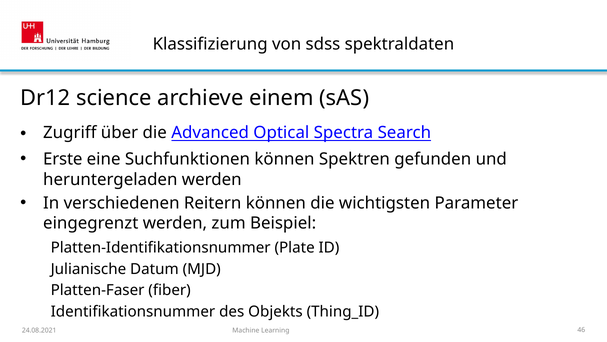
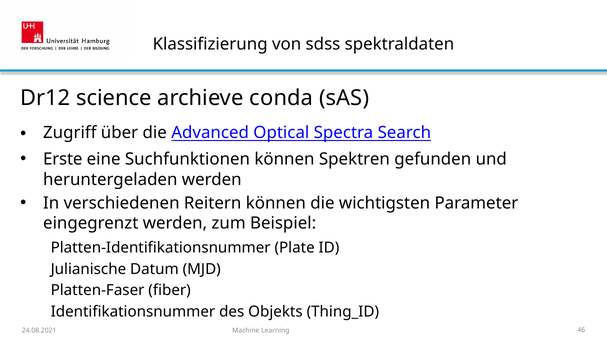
einem: einem -> conda
